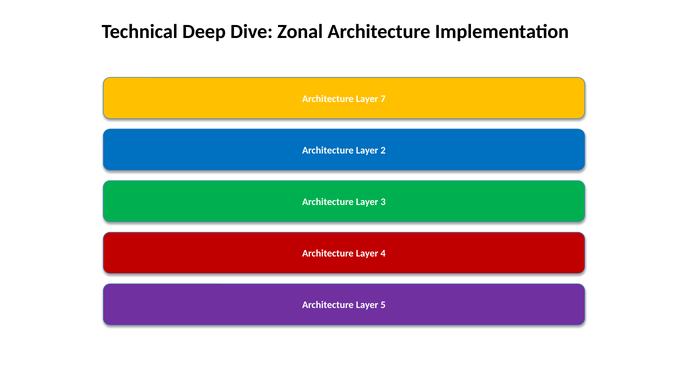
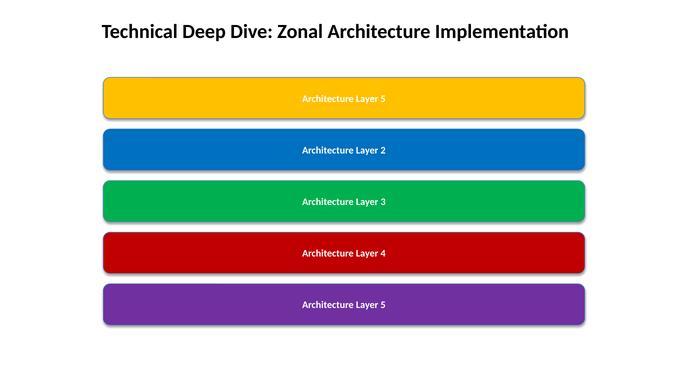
7 at (383, 99): 7 -> 5
